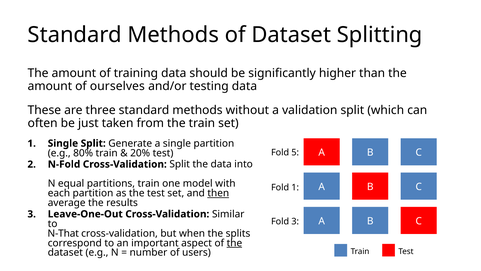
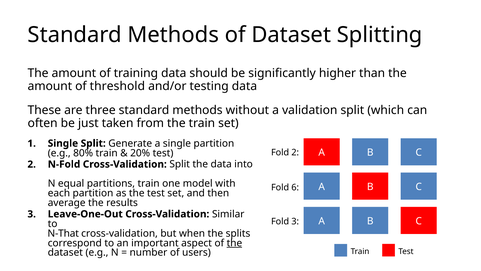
ourselves: ourselves -> threshold
Fold 5: 5 -> 2
Fold 1: 1 -> 6
then underline: present -> none
